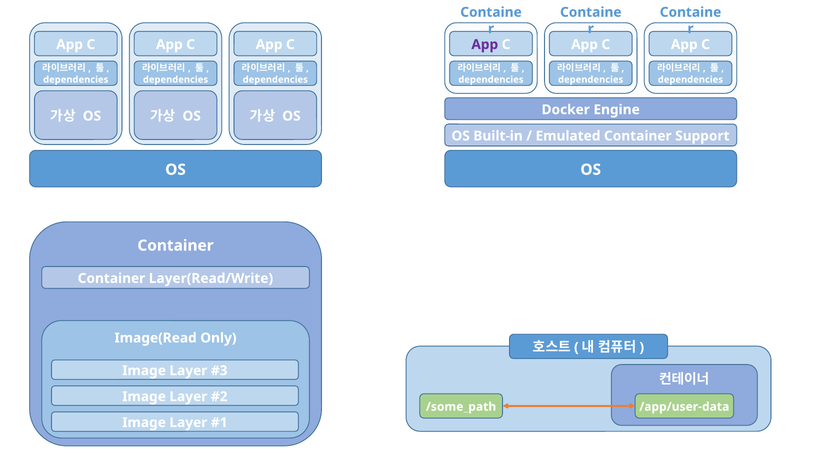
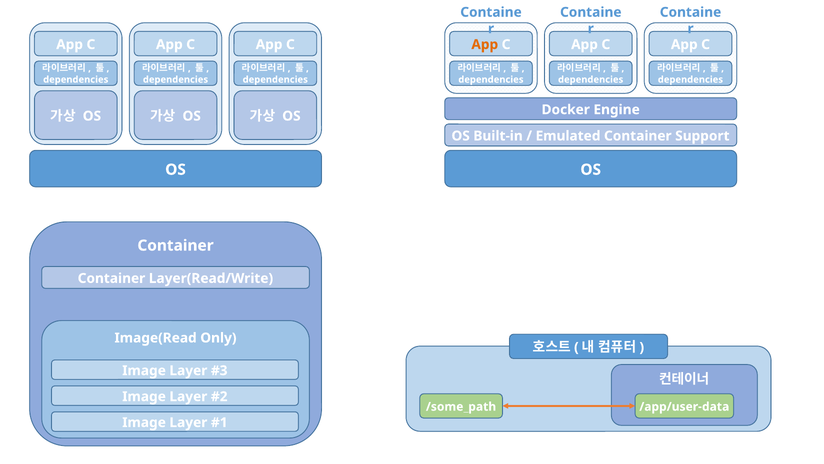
App at (485, 44) colour: purple -> orange
